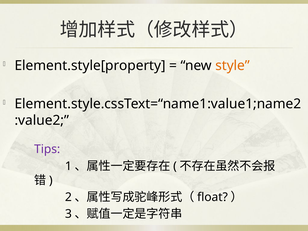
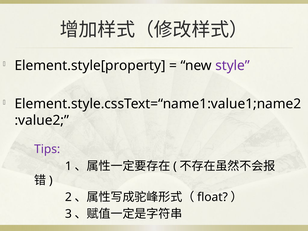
style colour: orange -> purple
